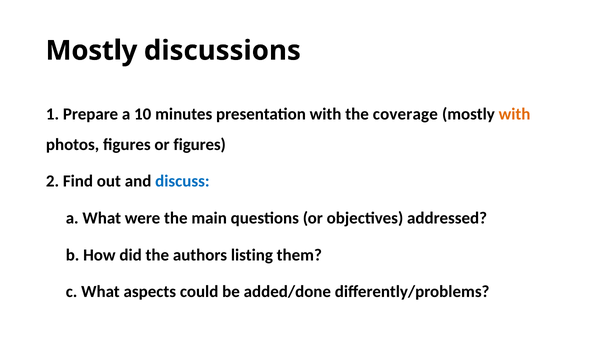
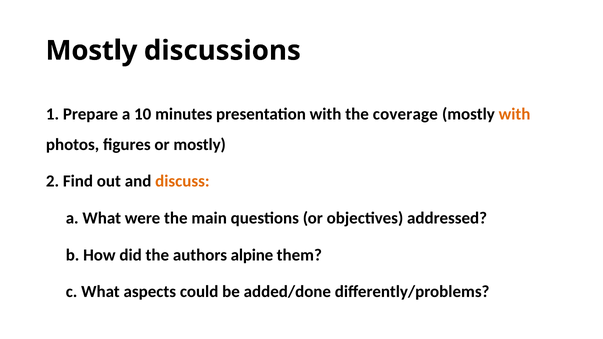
or figures: figures -> mostly
discuss colour: blue -> orange
listing: listing -> alpine
